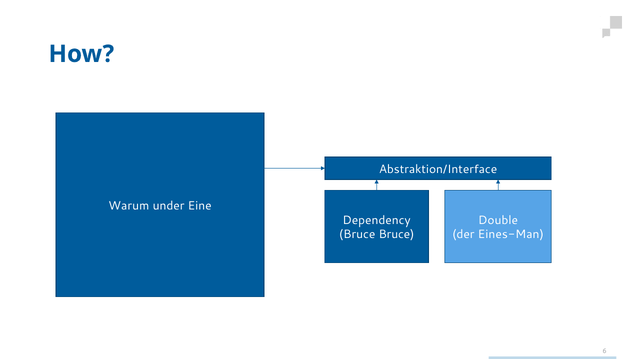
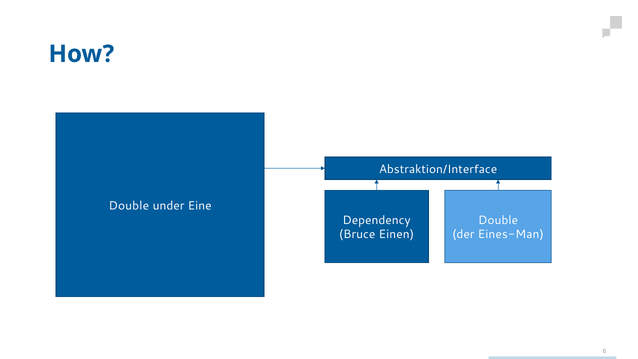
Warum at (129, 205): Warum -> Double
Bruce Bruce: Bruce -> Einen
